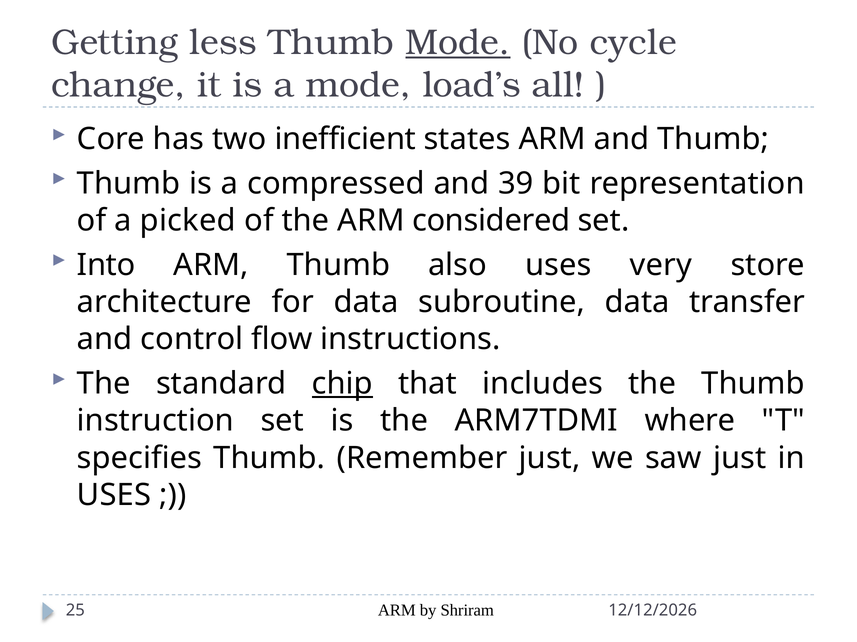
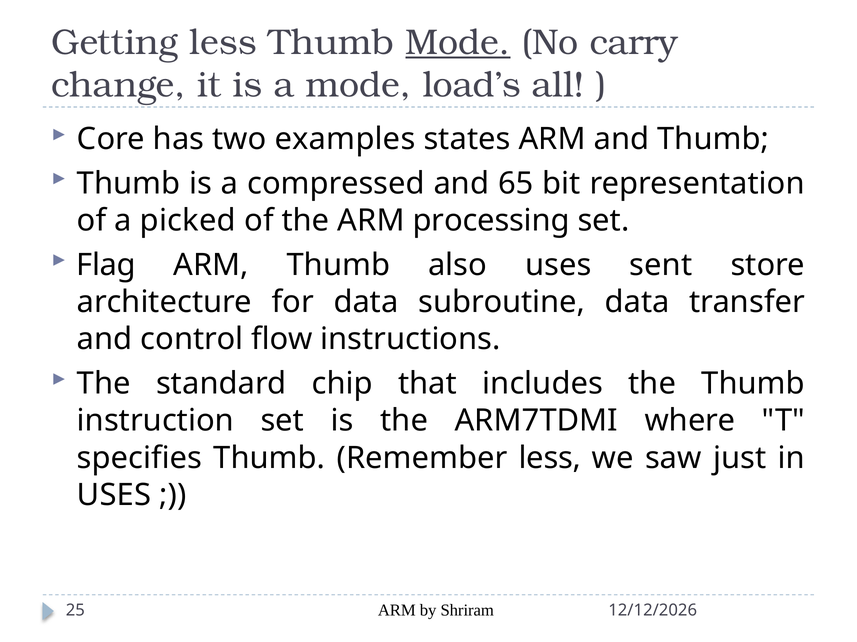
cycle: cycle -> carry
inefficient: inefficient -> examples
39: 39 -> 65
considered: considered -> processing
Into: Into -> Flag
very: very -> sent
chip underline: present -> none
Remember just: just -> less
